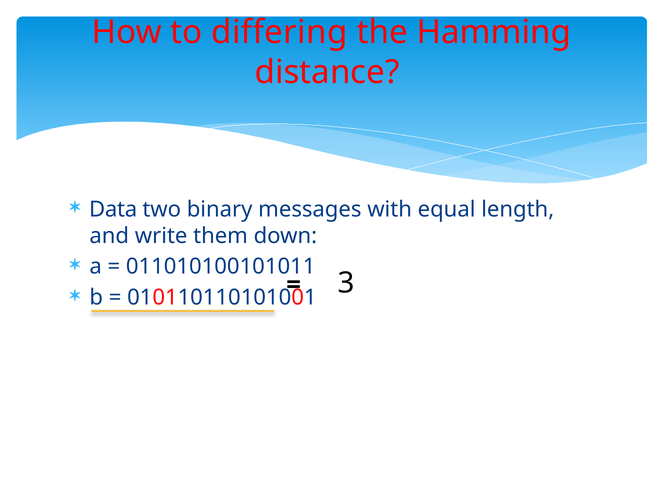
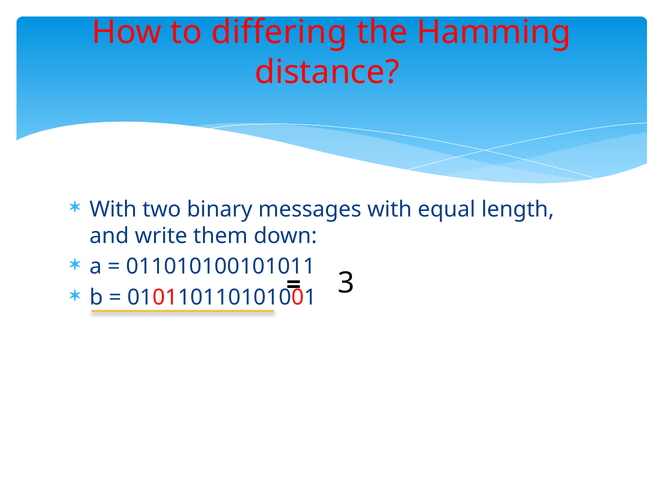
Data at (113, 209): Data -> With
